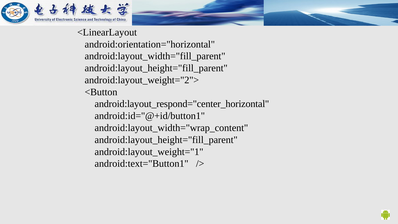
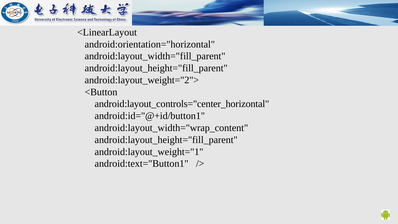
android:layout_respond="center_horizontal: android:layout_respond="center_horizontal -> android:layout_controls="center_horizontal
